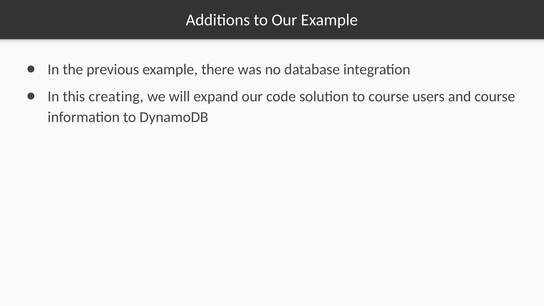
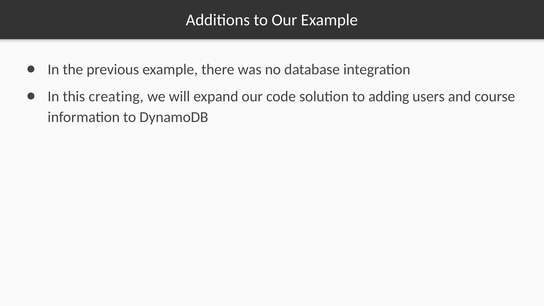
to course: course -> adding
